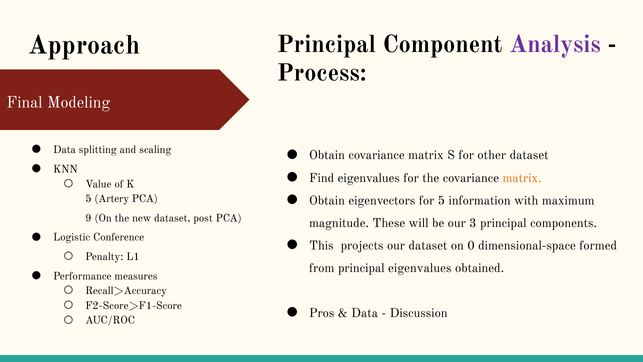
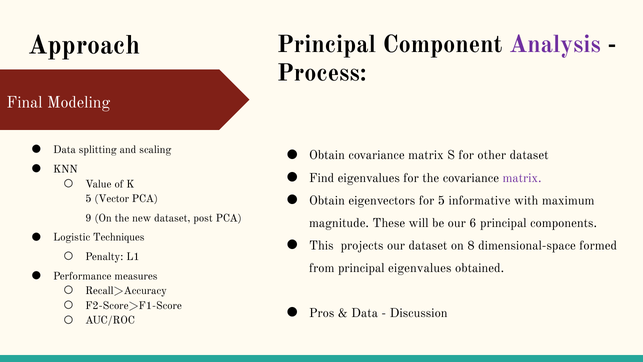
matrix at (522, 178) colour: orange -> purple
information: information -> informative
Artery: Artery -> Vector
3: 3 -> 6
Conference: Conference -> Techniques
0: 0 -> 8
